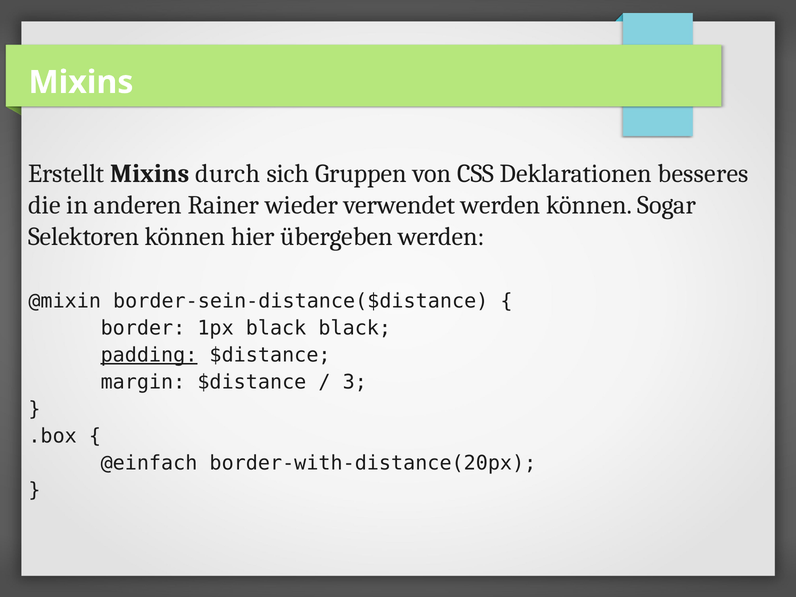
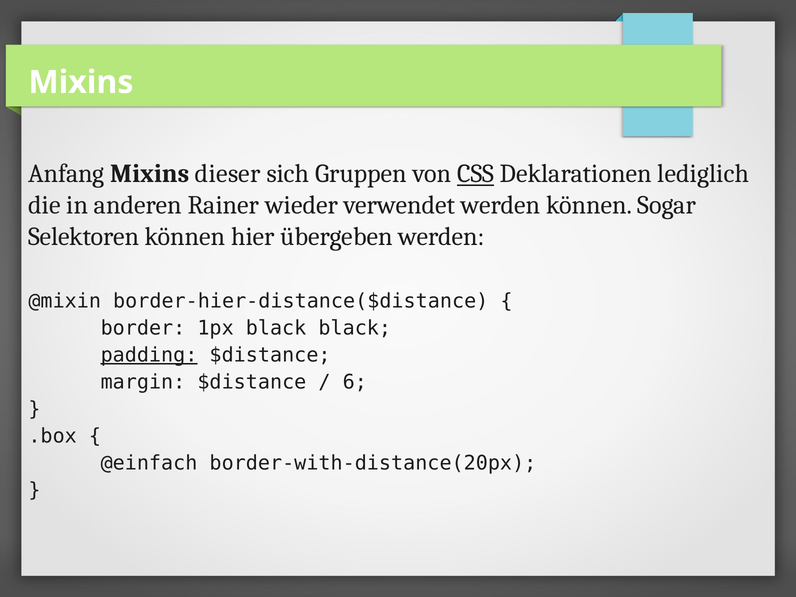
Erstellt: Erstellt -> Anfang
durch: durch -> dieser
CSS underline: none -> present
besseres: besseres -> lediglich
border-sein-distance($distance: border-sein-distance($distance -> border-hier-distance($distance
3: 3 -> 6
